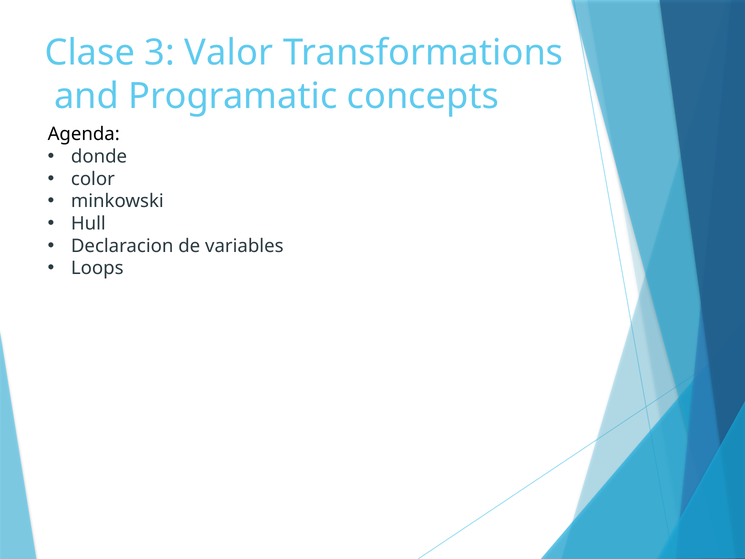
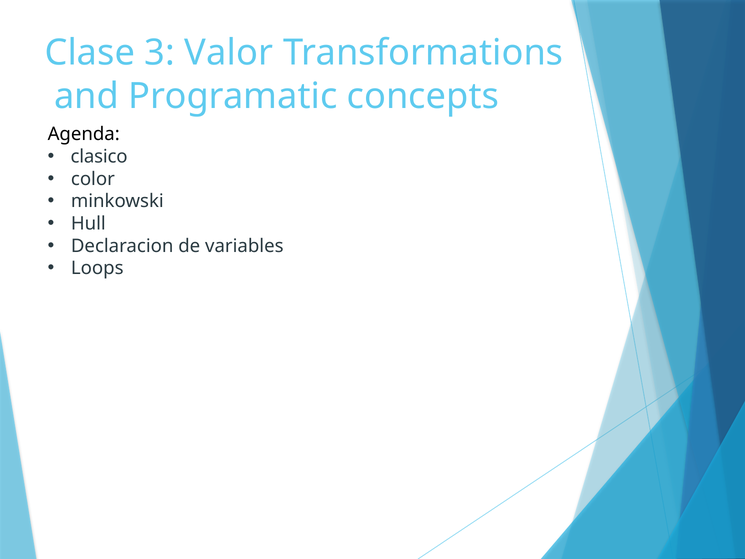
donde: donde -> clasico
